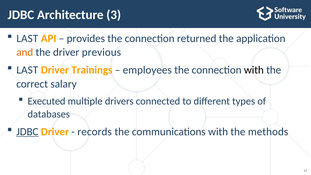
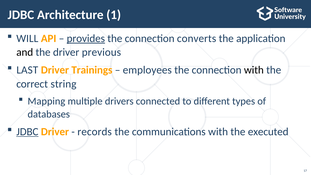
3: 3 -> 1
LAST at (27, 38): LAST -> WILL
provides underline: none -> present
returned: returned -> converts
and colour: orange -> black
salary: salary -> string
Executed: Executed -> Mapping
methods: methods -> executed
